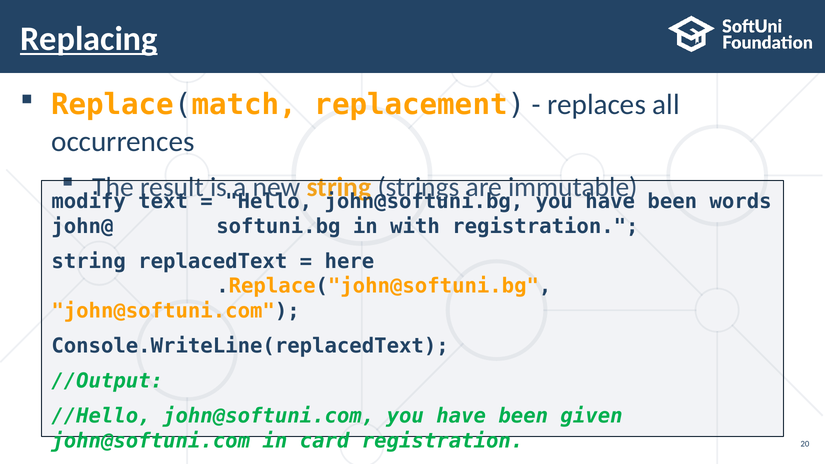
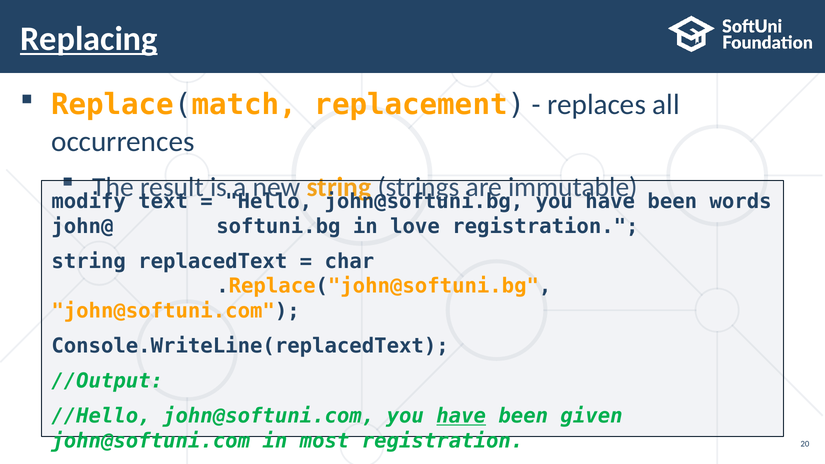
with: with -> love
here: here -> char
have at (461, 416) underline: none -> present
card: card -> most
